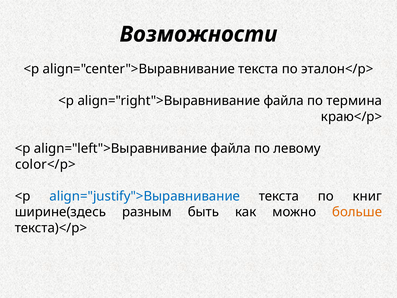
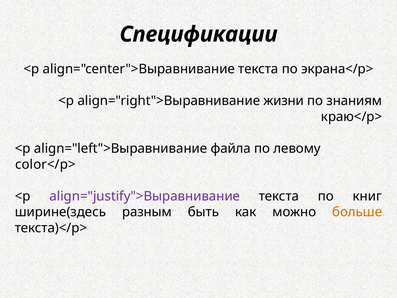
Возможности: Возможности -> Спецификации
эталон</p>: эталон</p> -> экрана</p>
align="right">Выравнивание файла: файла -> жизни
термина: термина -> знаниям
align="justify">Выравнивание colour: blue -> purple
